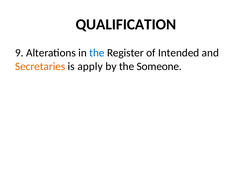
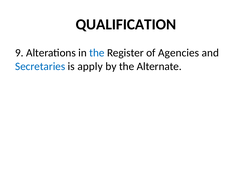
Intended: Intended -> Agencies
Secretaries colour: orange -> blue
Someone: Someone -> Alternate
